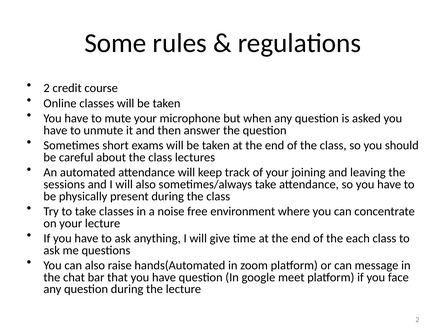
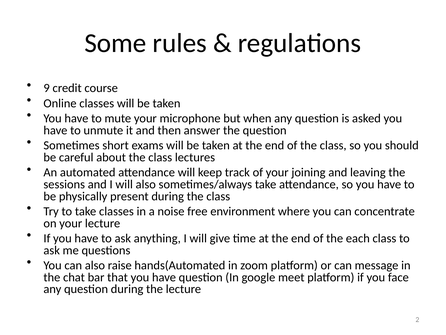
2 at (47, 88): 2 -> 9
